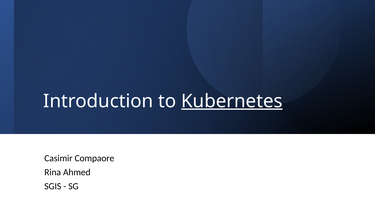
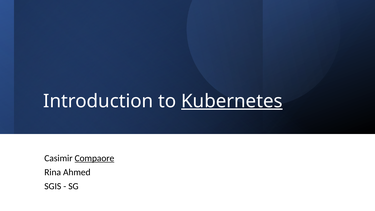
Compaore underline: none -> present
